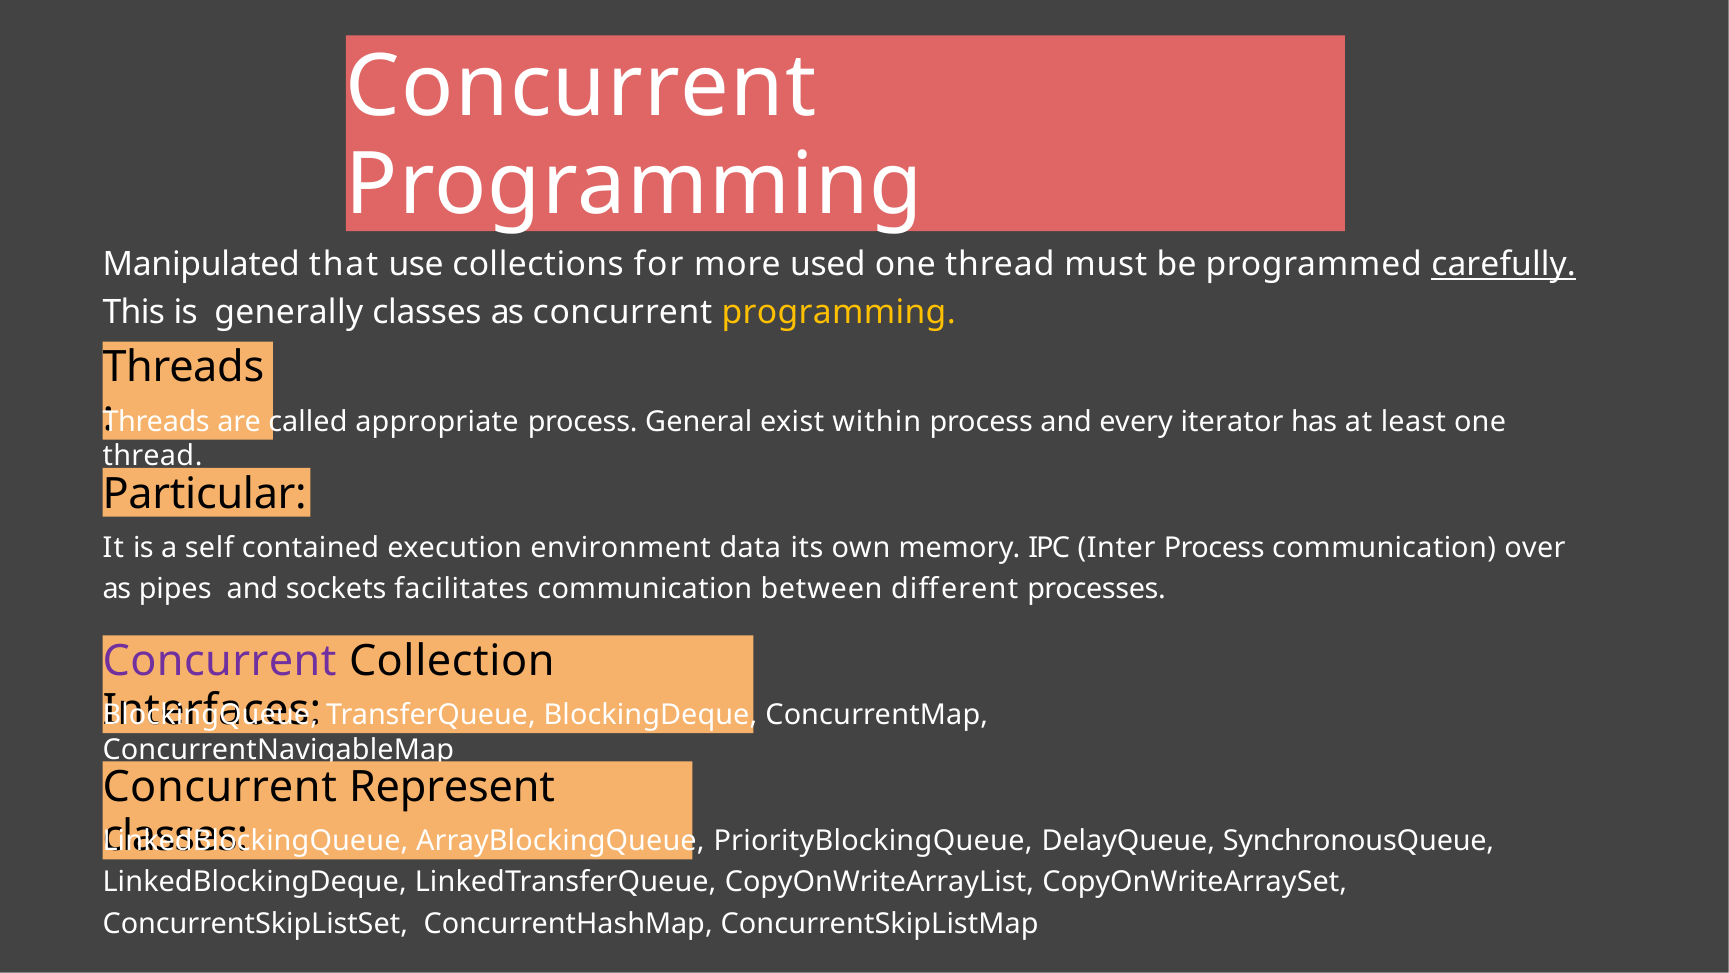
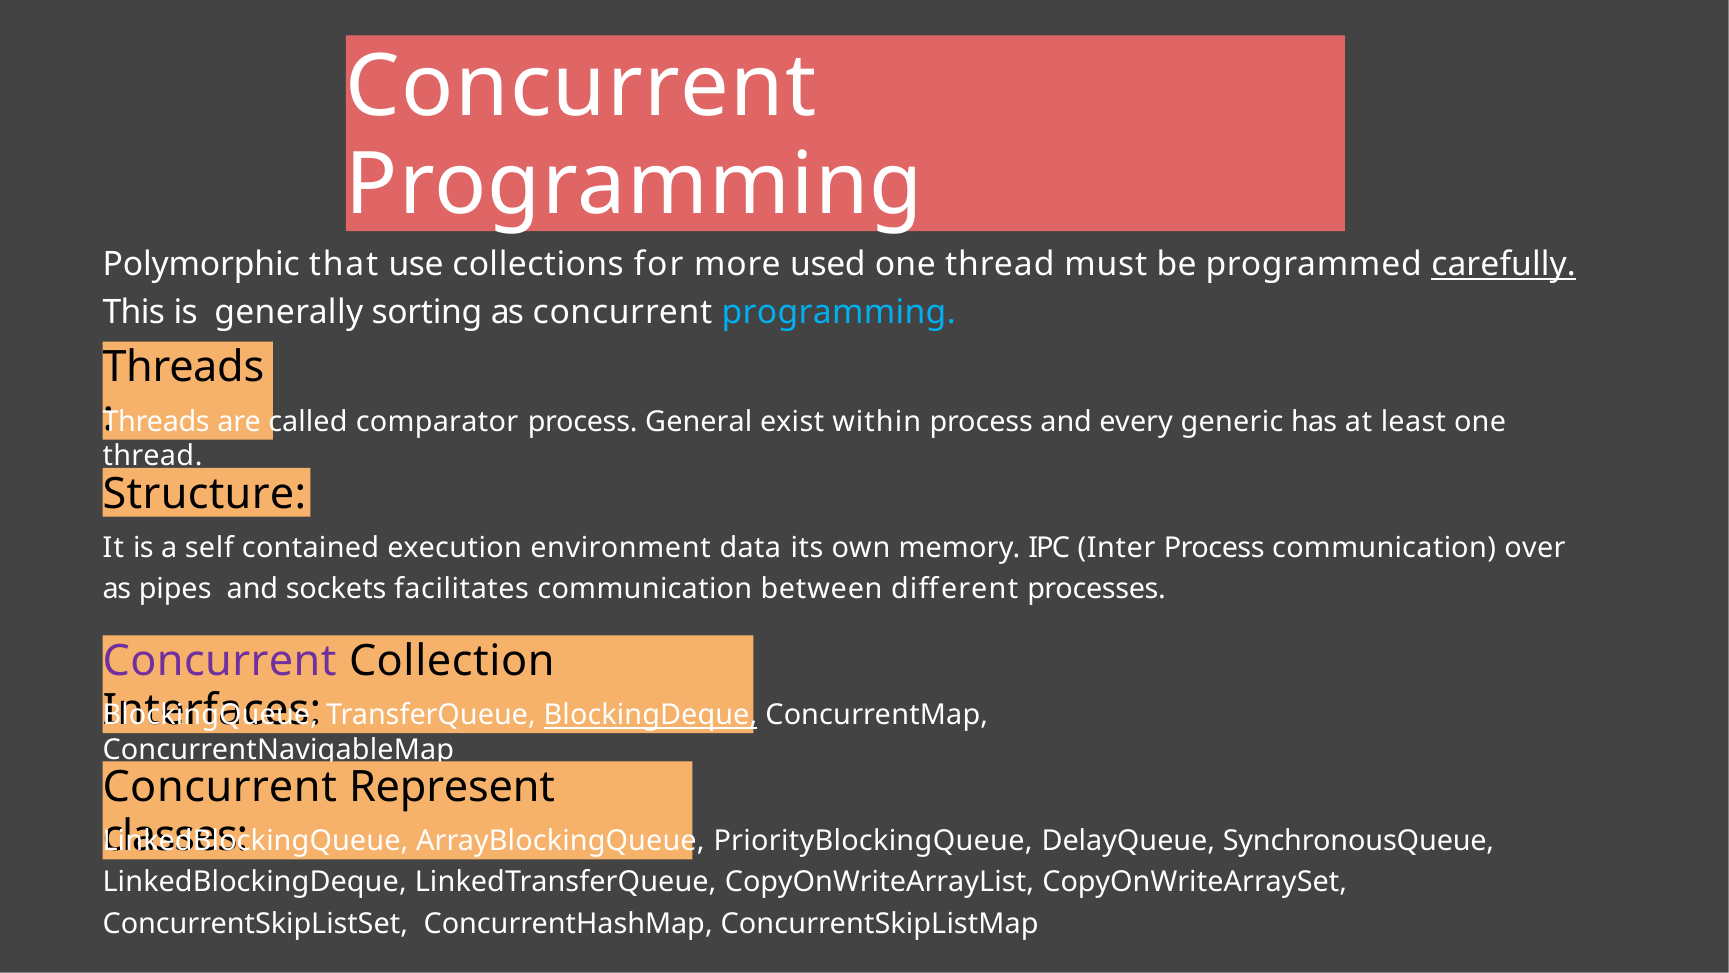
Manipulated: Manipulated -> Polymorphic
generally classes: classes -> sorting
programming at (839, 312) colour: yellow -> light blue
appropriate: appropriate -> comparator
iterator: iterator -> generic
Particular: Particular -> Structure
BlockingDeque underline: none -> present
